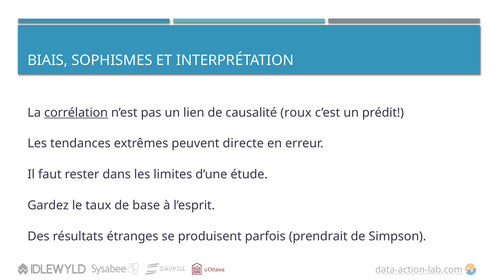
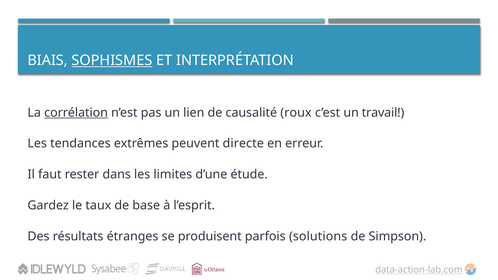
SOPHISMES underline: none -> present
prédit: prédit -> travail
prendrait: prendrait -> solutions
